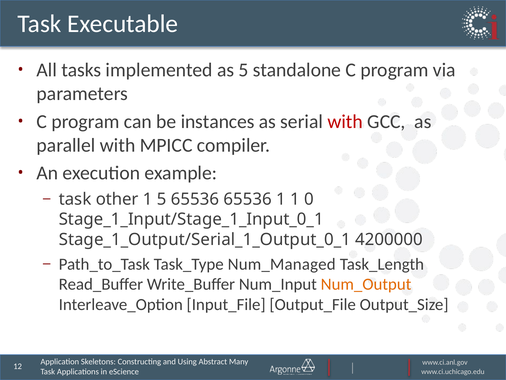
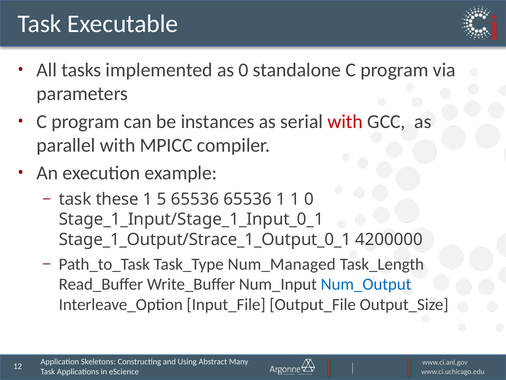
as 5: 5 -> 0
other: other -> these
Stage_1_Output/Serial_1_Output_0_1: Stage_1_Output/Serial_1_Output_0_1 -> Stage_1_Output/Strace_1_Output_0_1
Num_Output colour: orange -> blue
